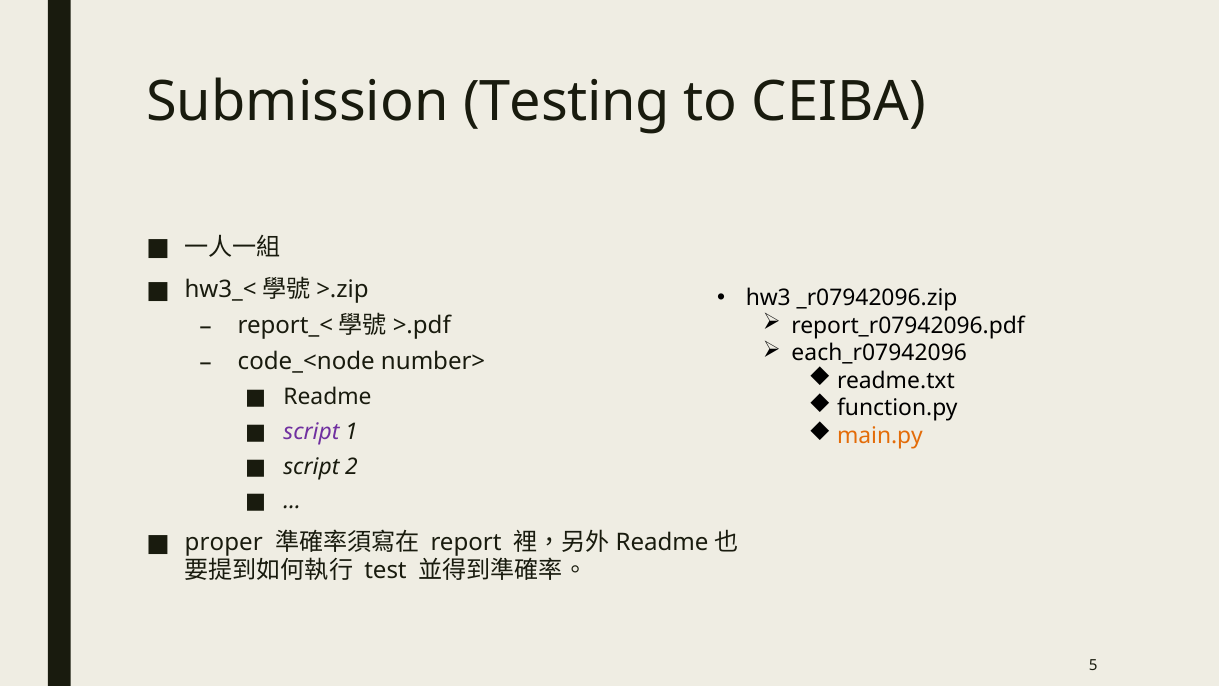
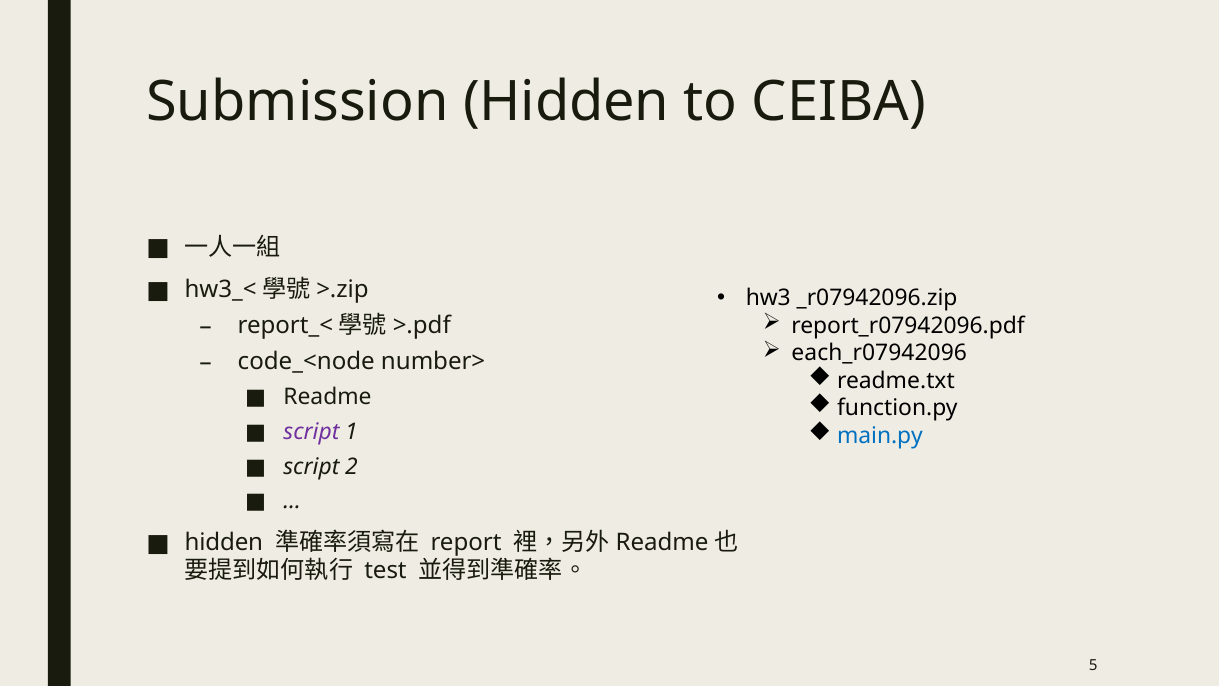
Submission Testing: Testing -> Hidden
main.py colour: orange -> blue
proper at (224, 543): proper -> hidden
